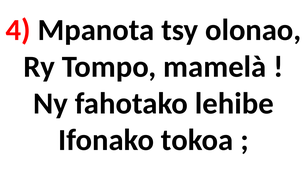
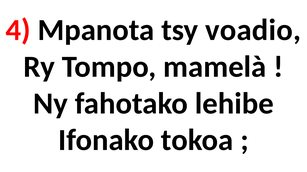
olonao: olonao -> voadio
